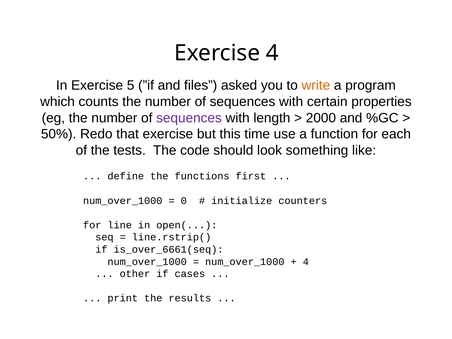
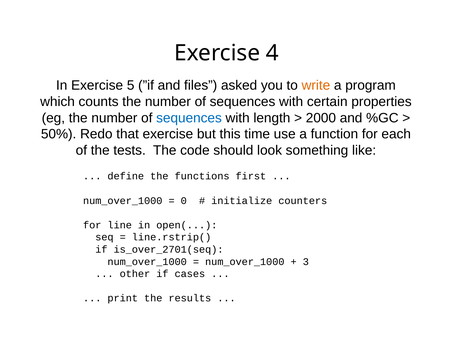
sequences at (189, 118) colour: purple -> blue
is_over_6661(seq: is_over_6661(seq -> is_over_2701(seq
4 at (306, 262): 4 -> 3
